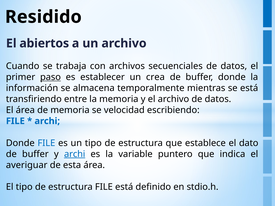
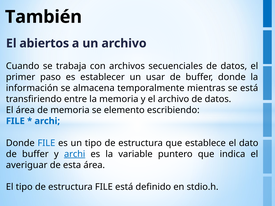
Residido: Residido -> También
paso underline: present -> none
crea: crea -> usar
velocidad: velocidad -> elemento
